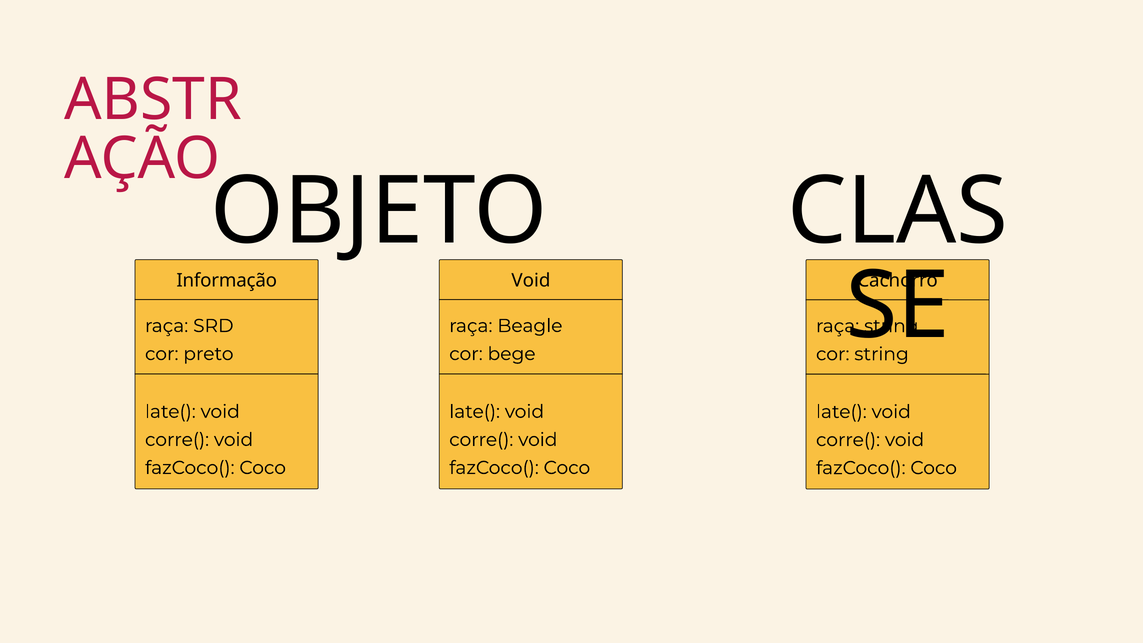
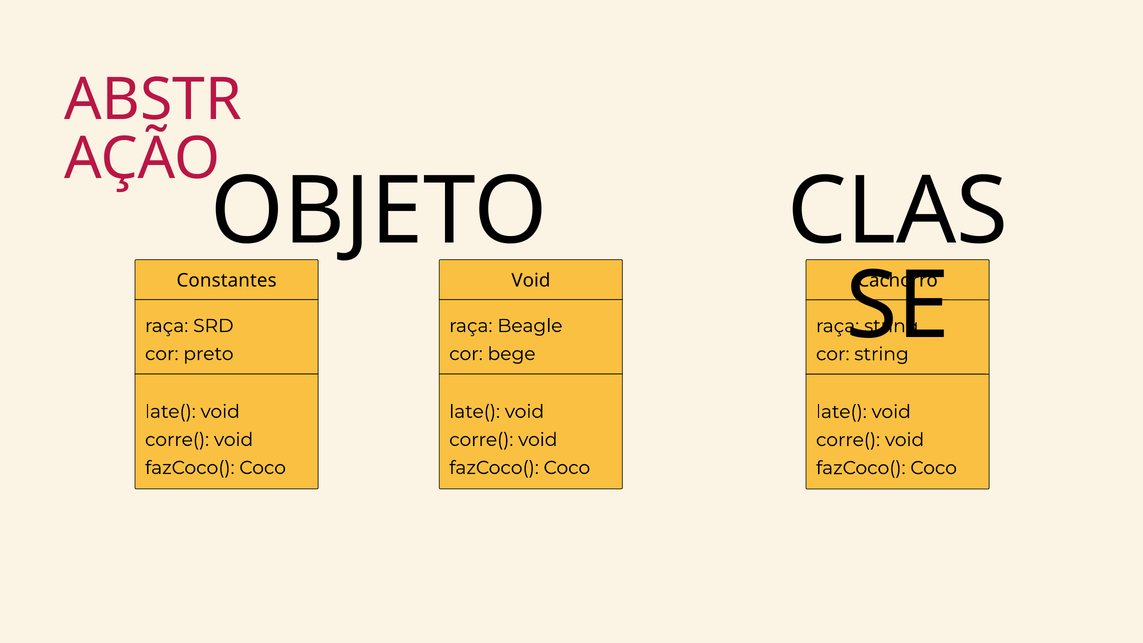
Informação: Informação -> Constantes
